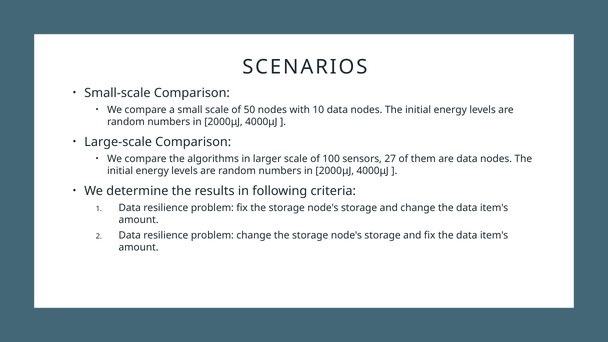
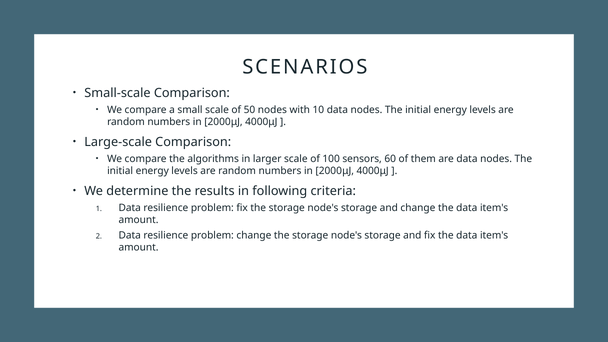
27: 27 -> 60
